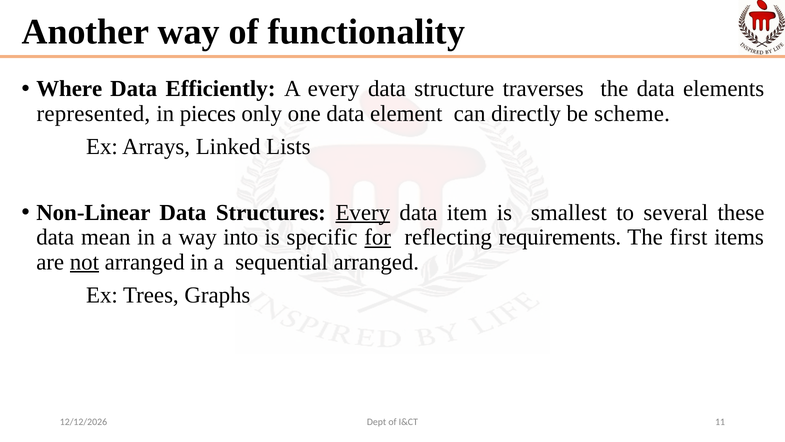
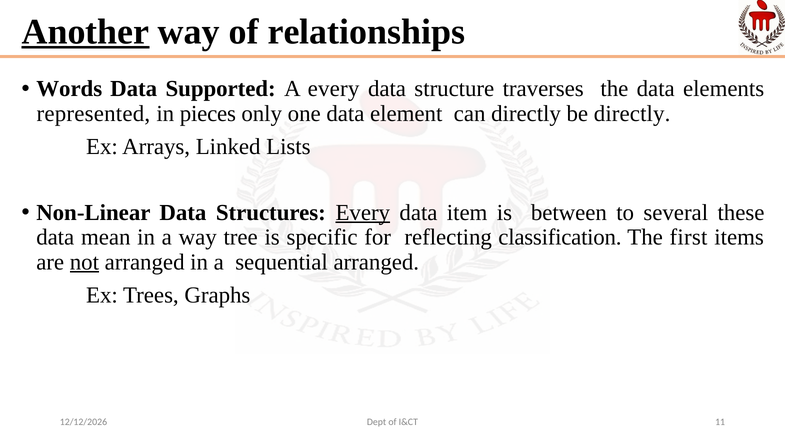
Another underline: none -> present
functionality: functionality -> relationships
Where: Where -> Words
Efficiently: Efficiently -> Supported
be scheme: scheme -> directly
smallest: smallest -> between
into: into -> tree
for underline: present -> none
requirements: requirements -> classification
